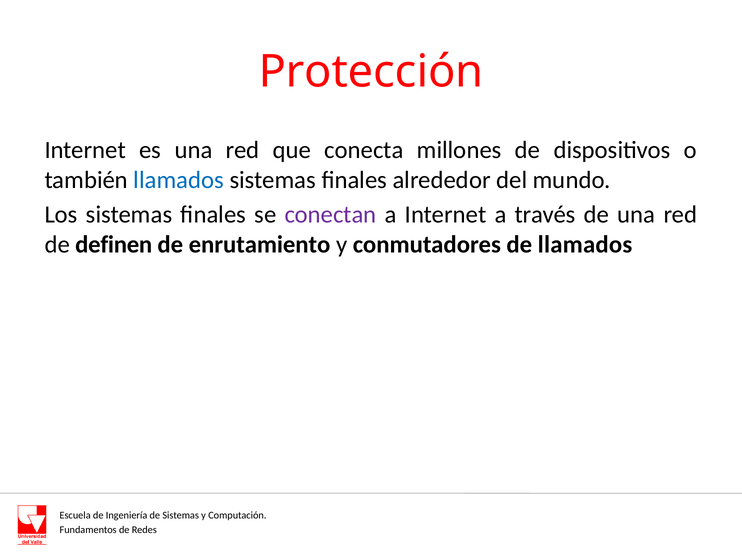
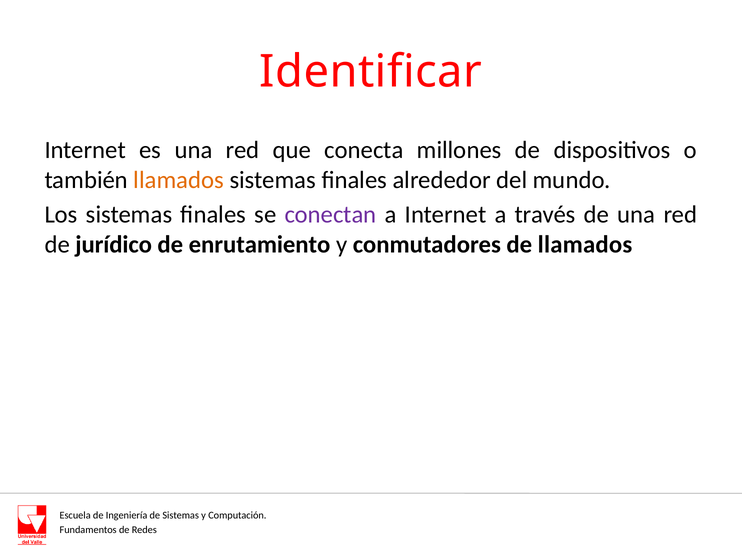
Protección: Protección -> Identificar
llamados at (179, 180) colour: blue -> orange
definen: definen -> jurídico
